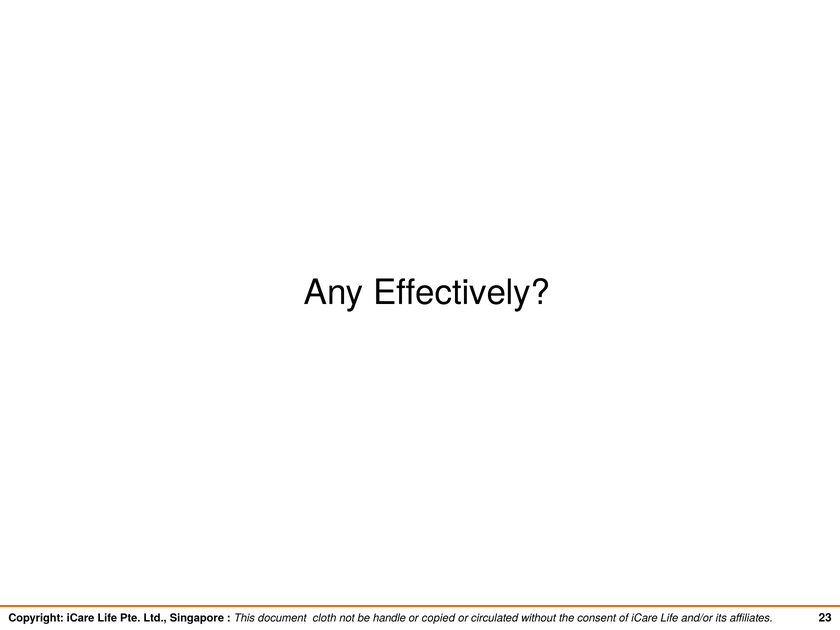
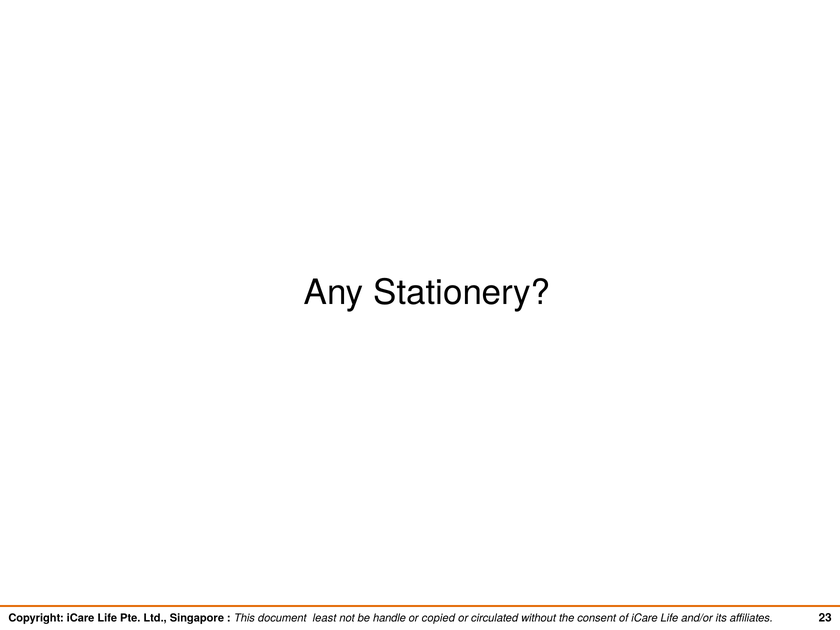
Effectively: Effectively -> Stationery
cloth: cloth -> least
